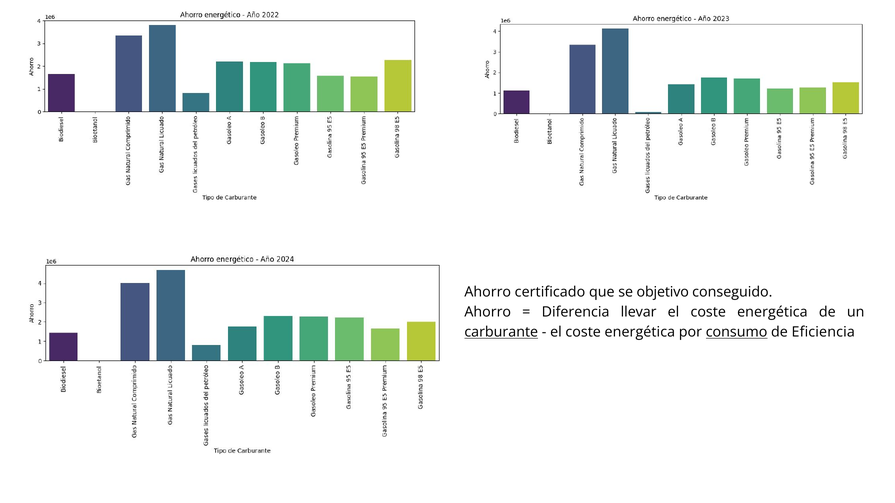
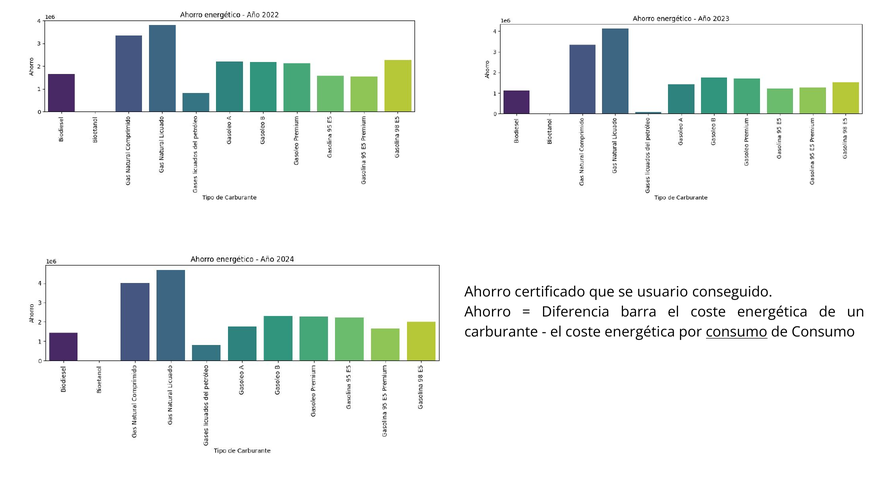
objetivo: objetivo -> usuario
llevar: llevar -> barra
carburante underline: present -> none
de Eficiencia: Eficiencia -> Consumo
